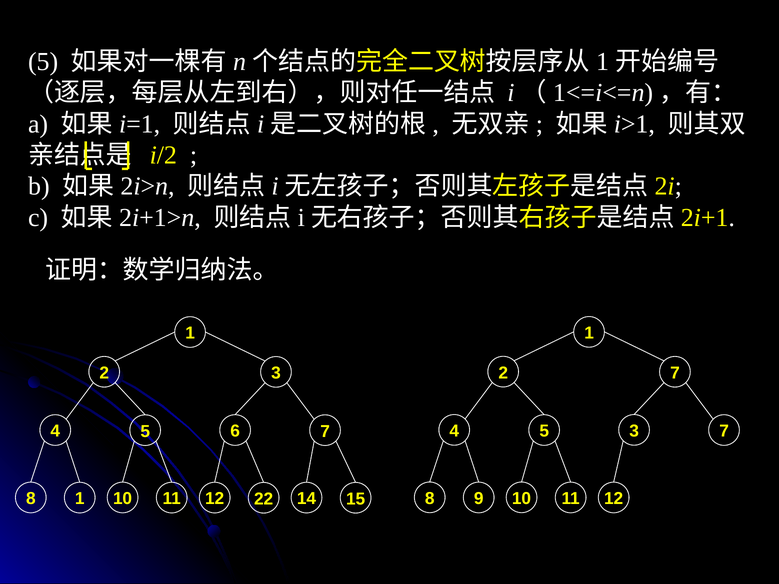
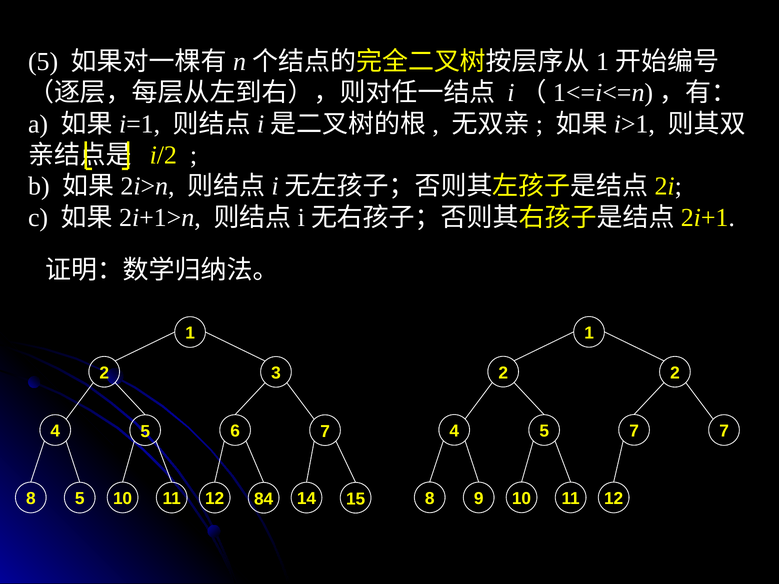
2 7: 7 -> 2
5 3: 3 -> 7
8 1: 1 -> 5
22: 22 -> 84
